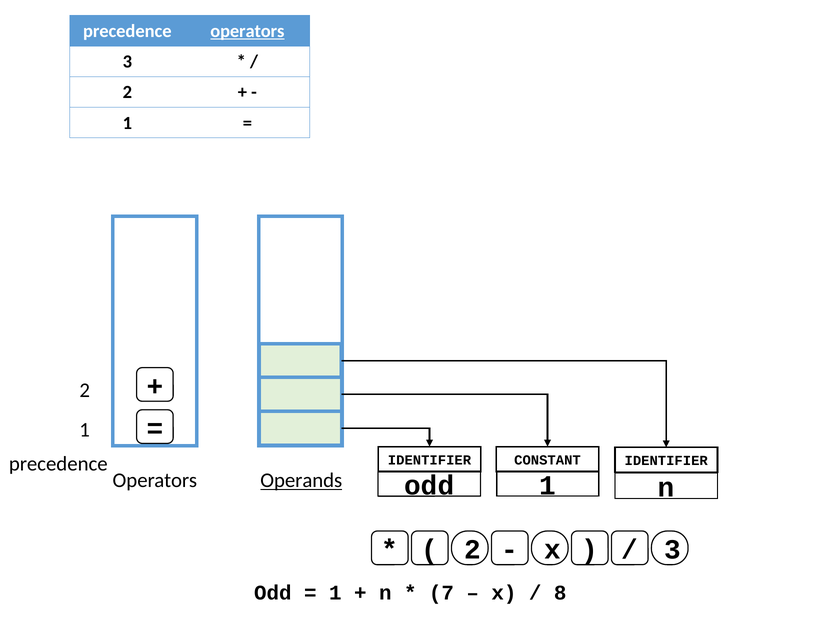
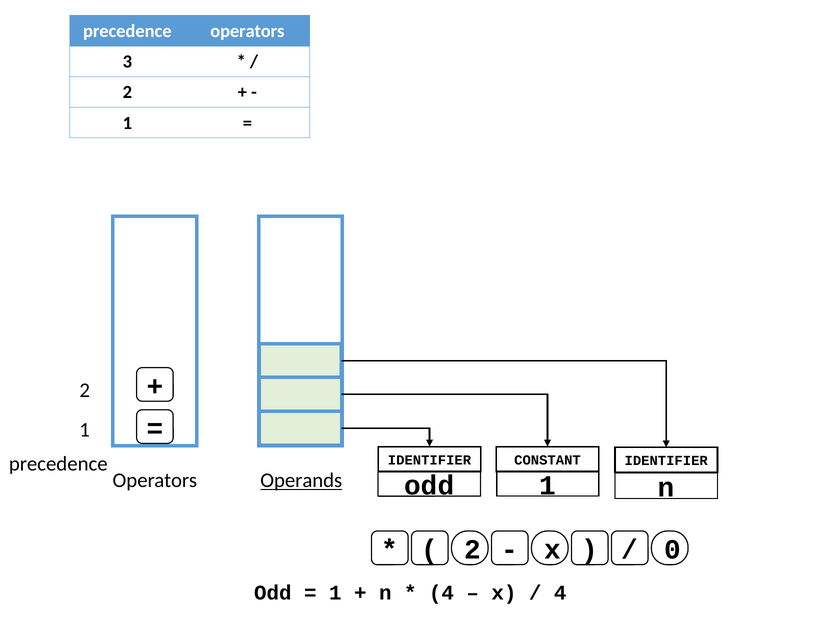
operators at (247, 31) underline: present -> none
3 at (673, 550): 3 -> 0
7 at (441, 593): 7 -> 4
8 at (560, 593): 8 -> 4
